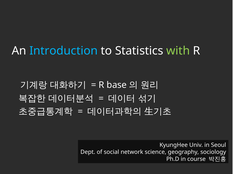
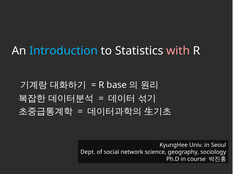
with colour: light green -> pink
